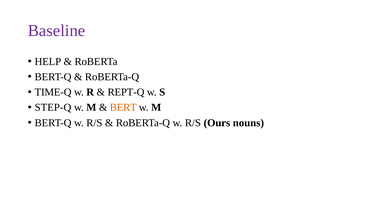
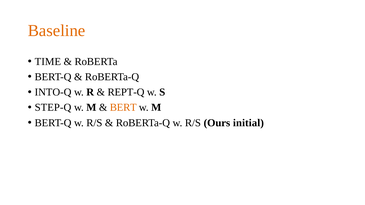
Baseline colour: purple -> orange
HELP: HELP -> TIME
TIME-Q: TIME-Q -> INTO-Q
nouns: nouns -> initial
